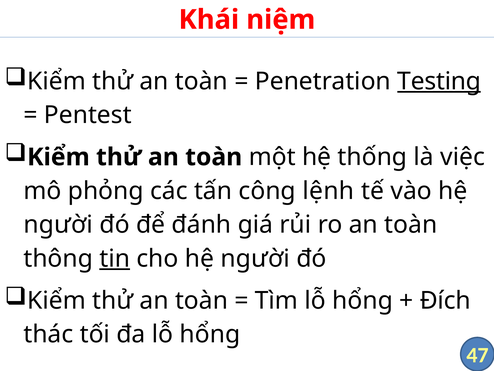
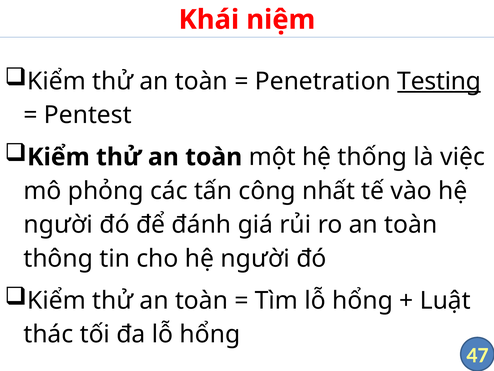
lệnh: lệnh -> nhất
tin underline: present -> none
Đích: Đích -> Luật
